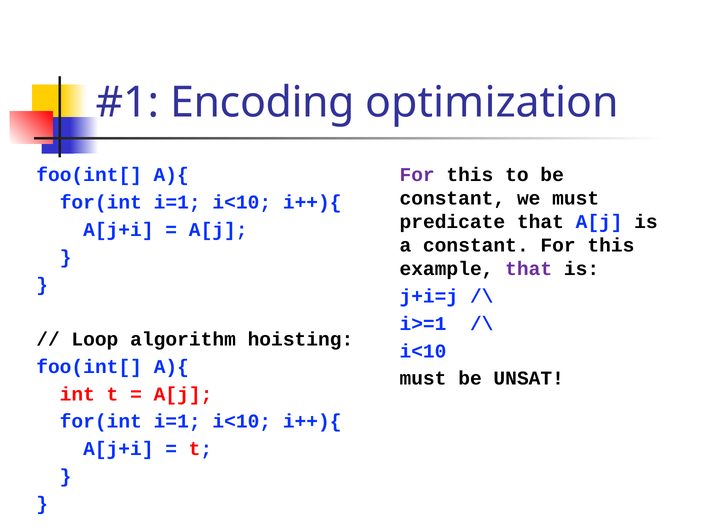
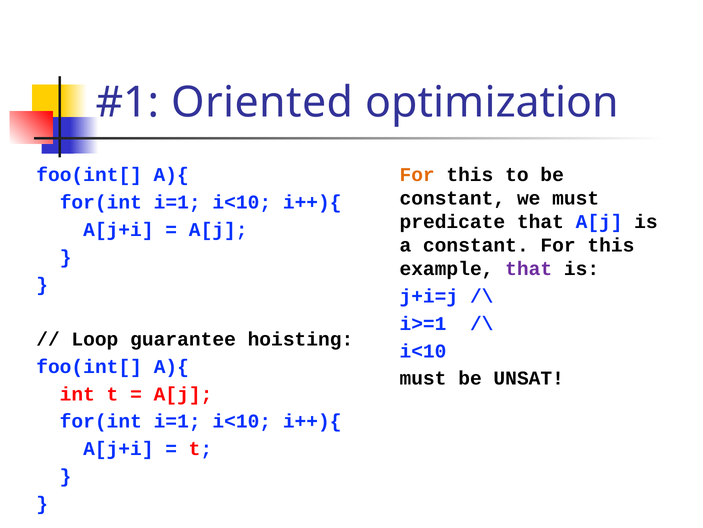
Encoding: Encoding -> Oriented
For at (417, 175) colour: purple -> orange
algorithm: algorithm -> guarantee
